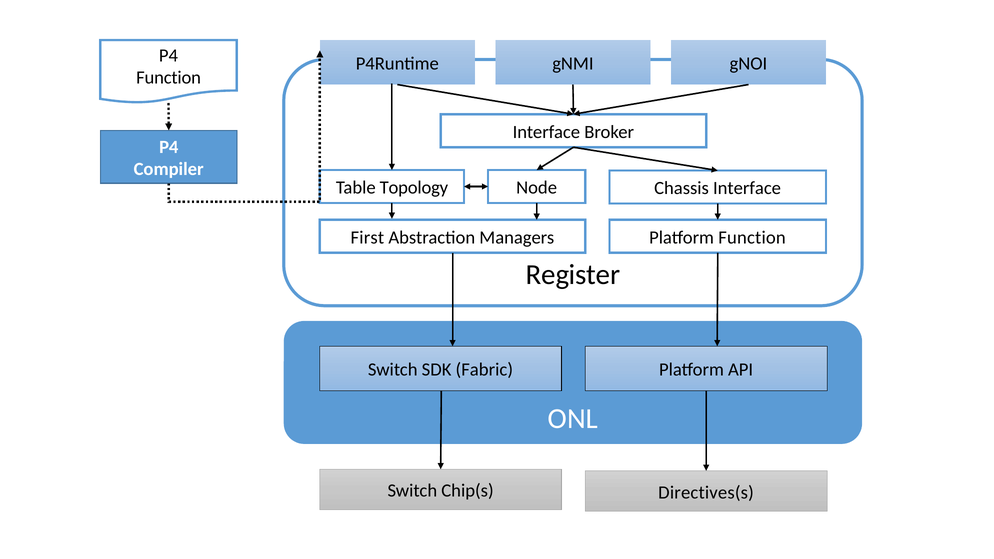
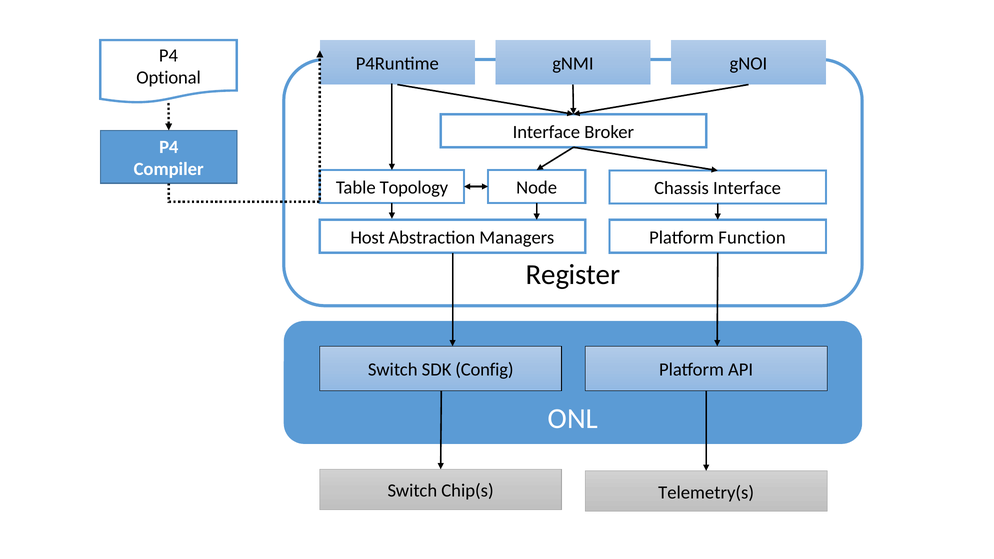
Function at (169, 78): Function -> Optional
First: First -> Host
Fabric: Fabric -> Config
Directives(s: Directives(s -> Telemetry(s
